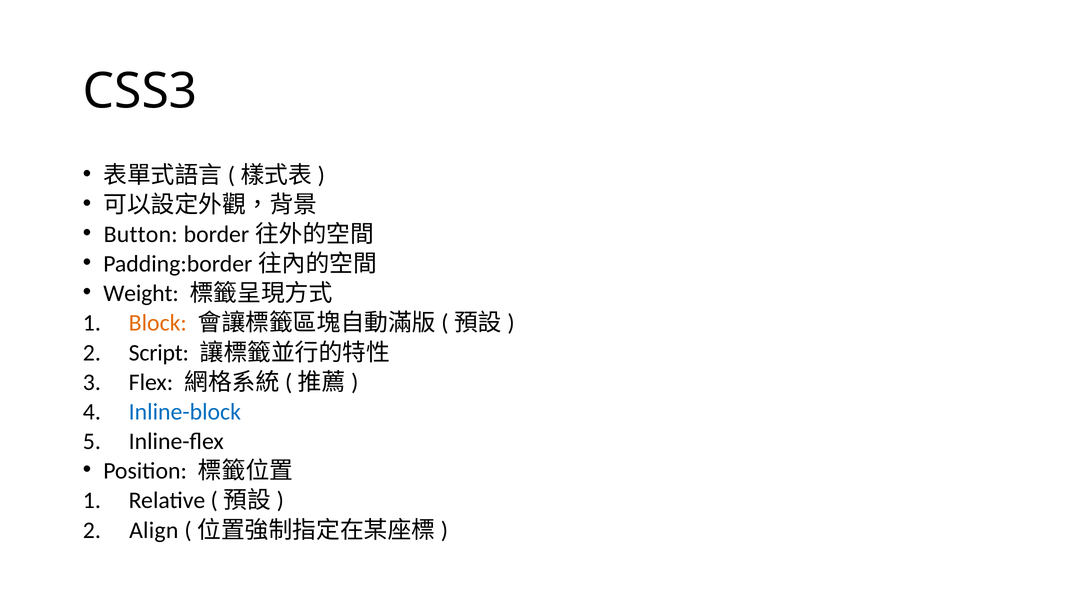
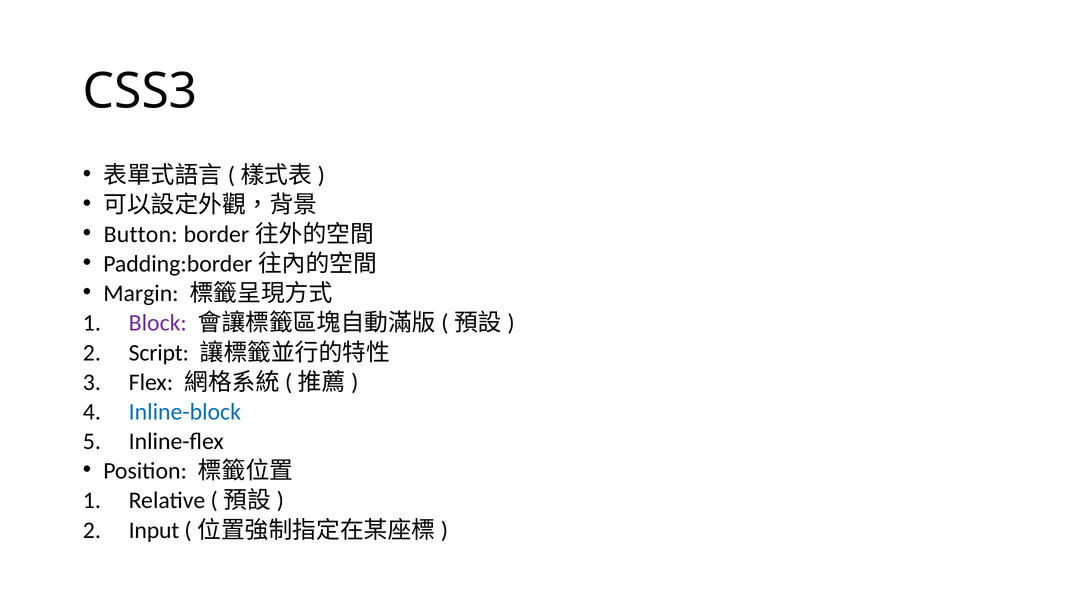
Weight: Weight -> Margin
Block colour: orange -> purple
Align: Align -> Input
